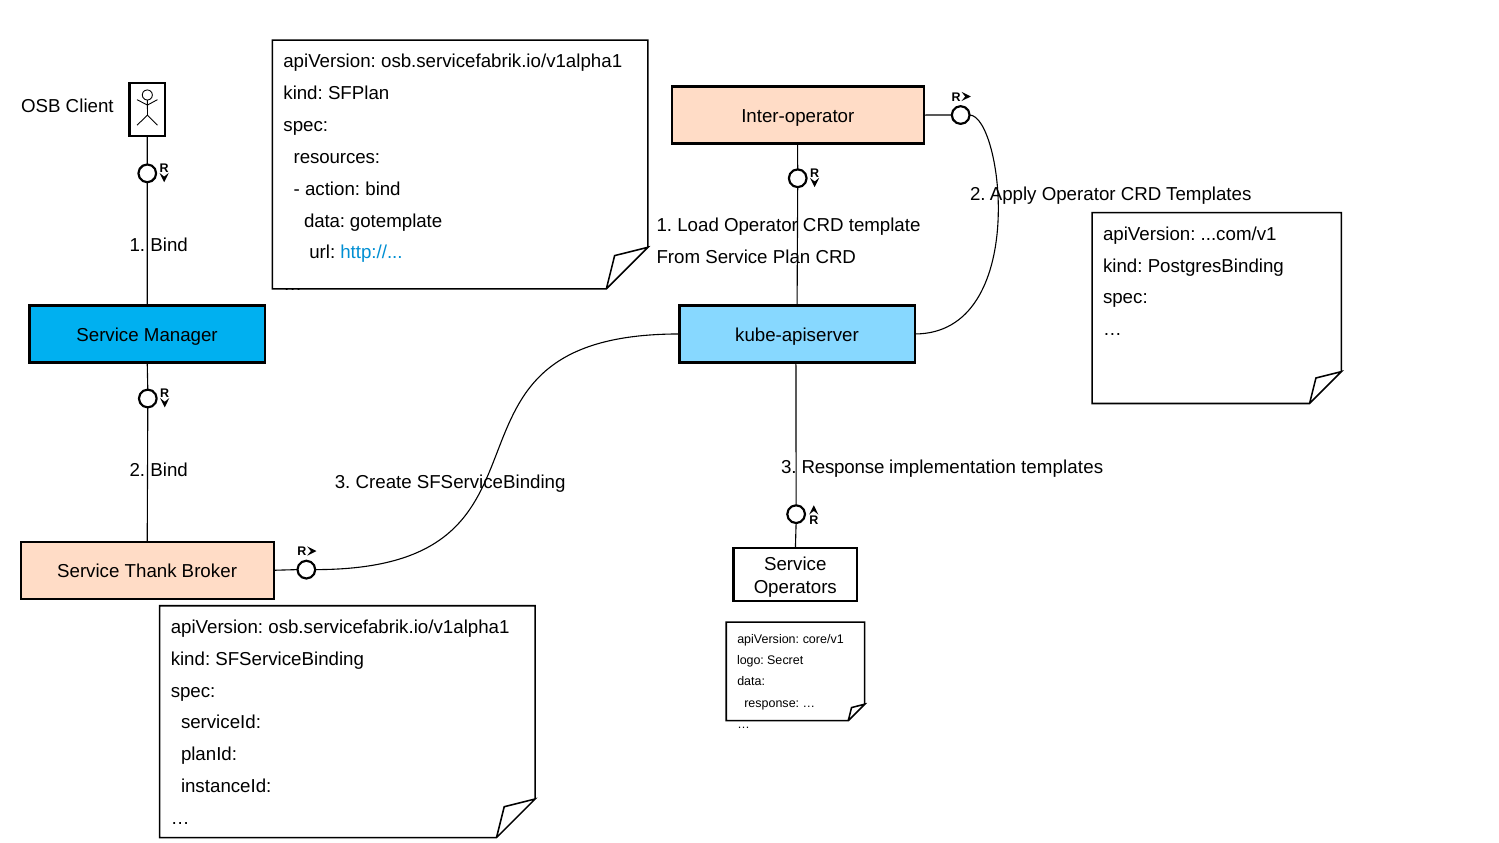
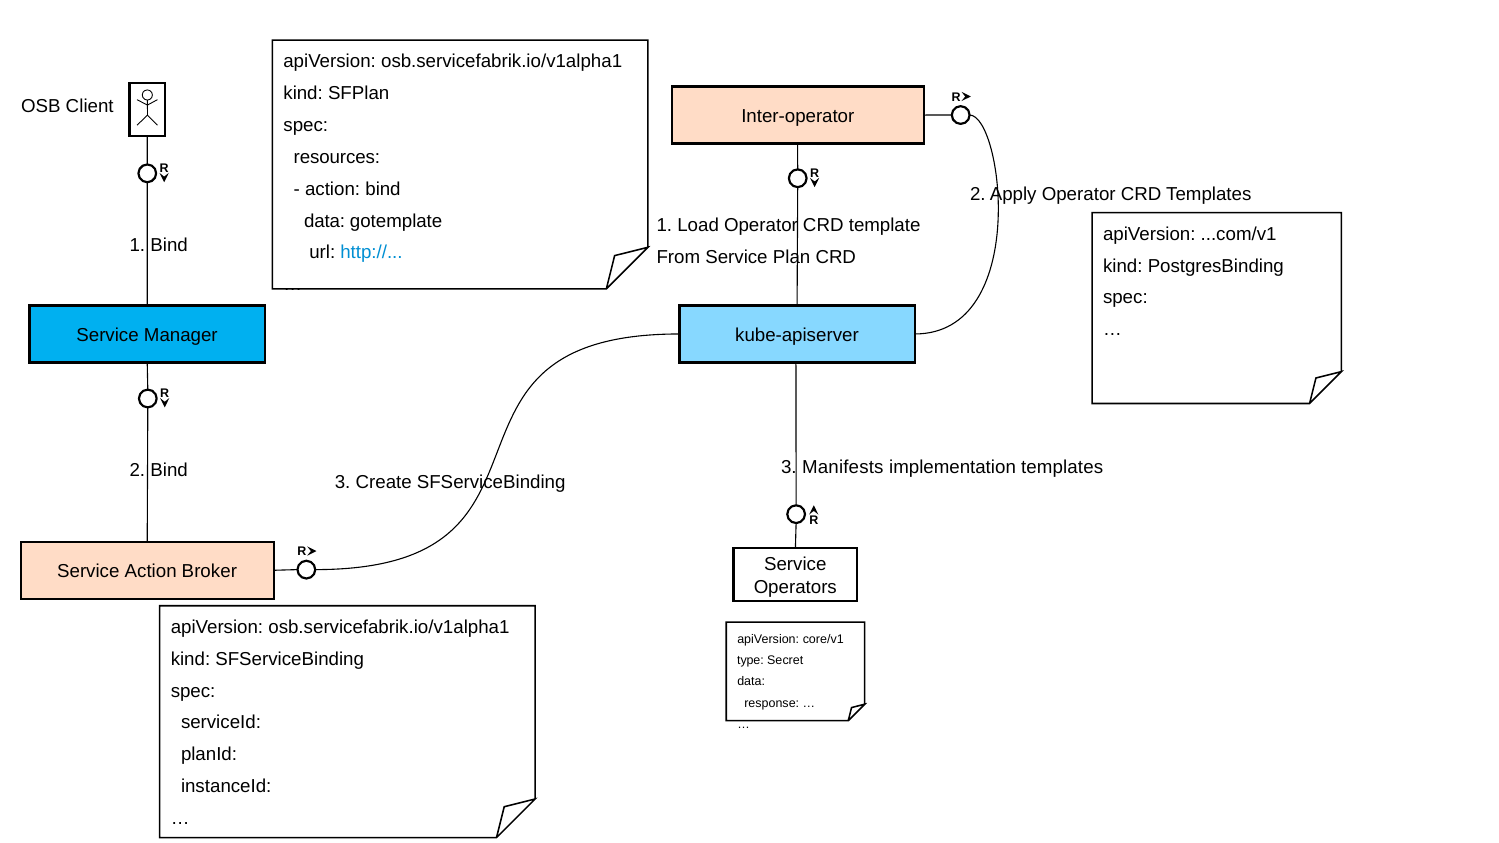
3 Response: Response -> Manifests
Service Thank: Thank -> Action
logo: logo -> type
